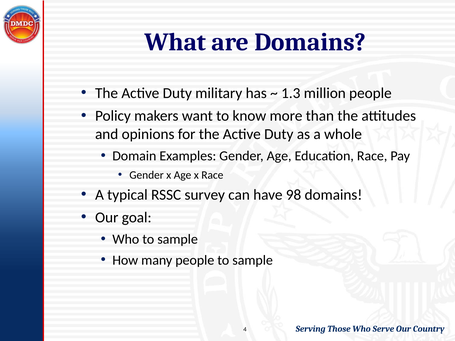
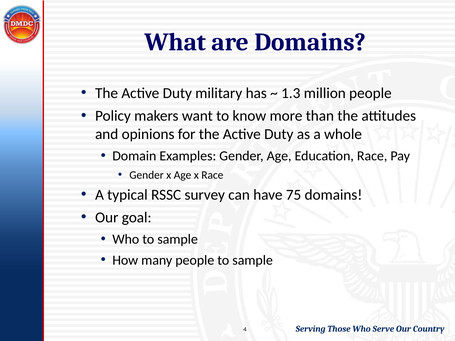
98: 98 -> 75
